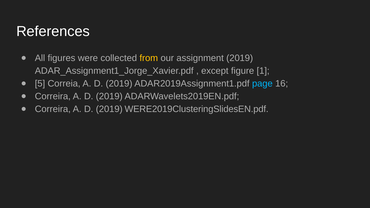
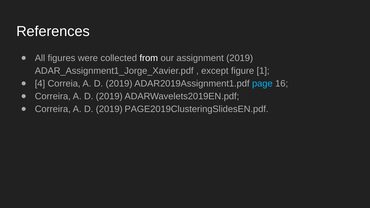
from colour: yellow -> white
5: 5 -> 4
WERE2019ClusteringSlidesEN.pdf: WERE2019ClusteringSlidesEN.pdf -> PAGE2019ClusteringSlidesEN.pdf
